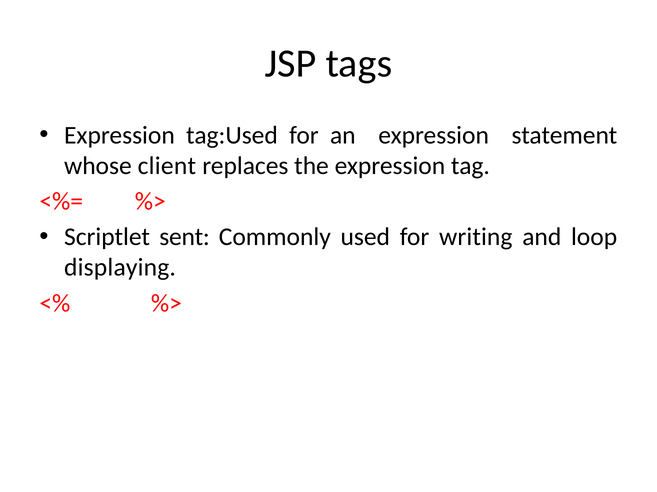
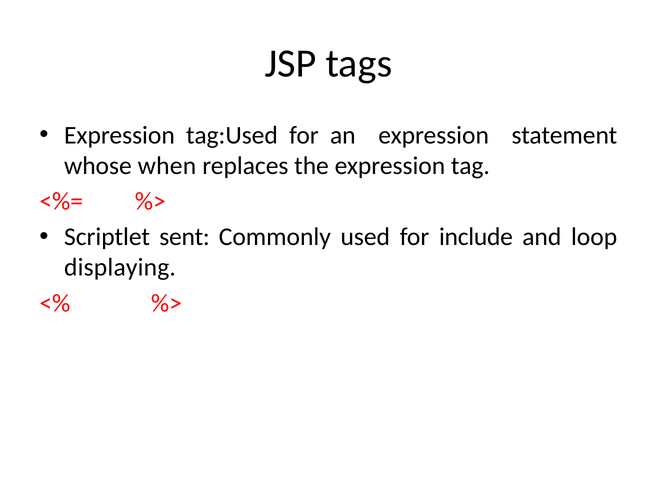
client: client -> when
writing: writing -> include
